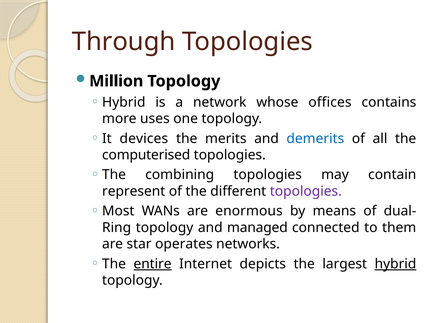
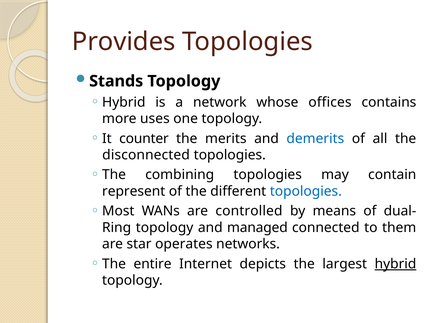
Through: Through -> Provides
Million: Million -> Stands
devices: devices -> counter
computerised: computerised -> disconnected
topologies at (306, 191) colour: purple -> blue
enormous: enormous -> controlled
entire underline: present -> none
